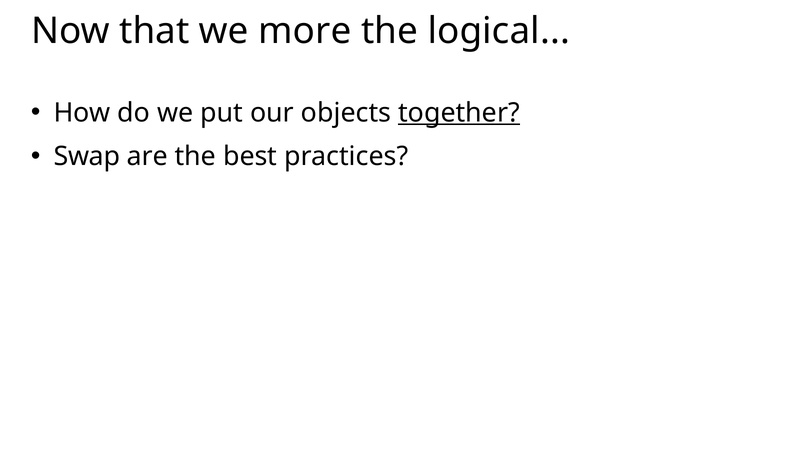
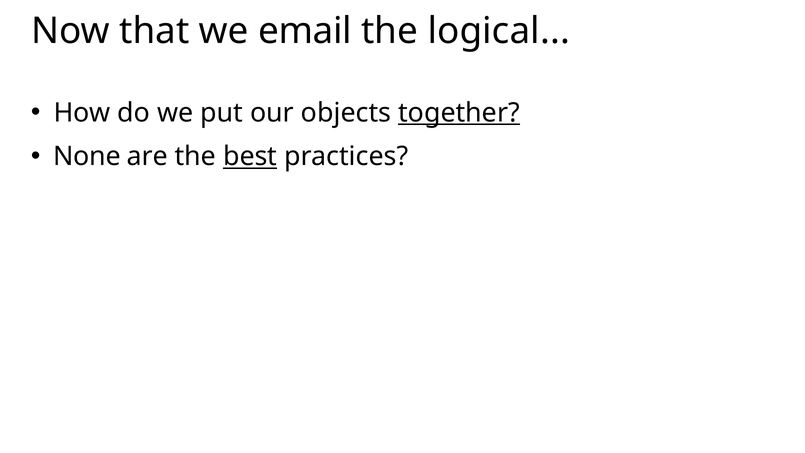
more: more -> email
Swap: Swap -> None
best underline: none -> present
